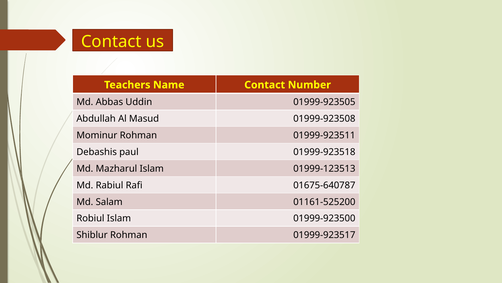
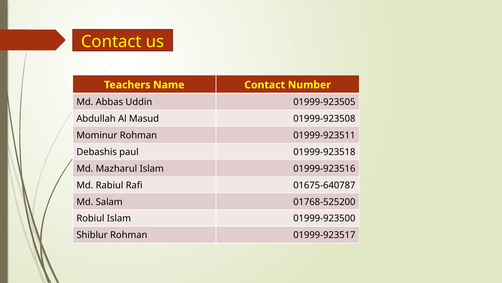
01999-123513: 01999-123513 -> 01999-923516
01161-525200: 01161-525200 -> 01768-525200
